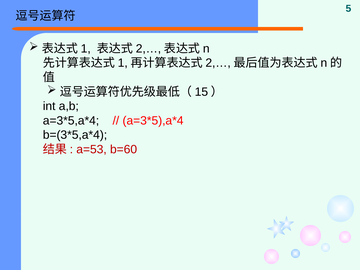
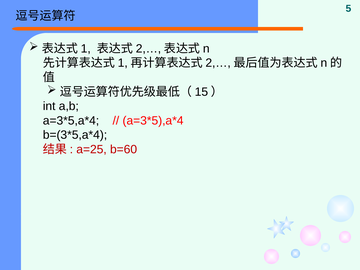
a=53: a=53 -> a=25
